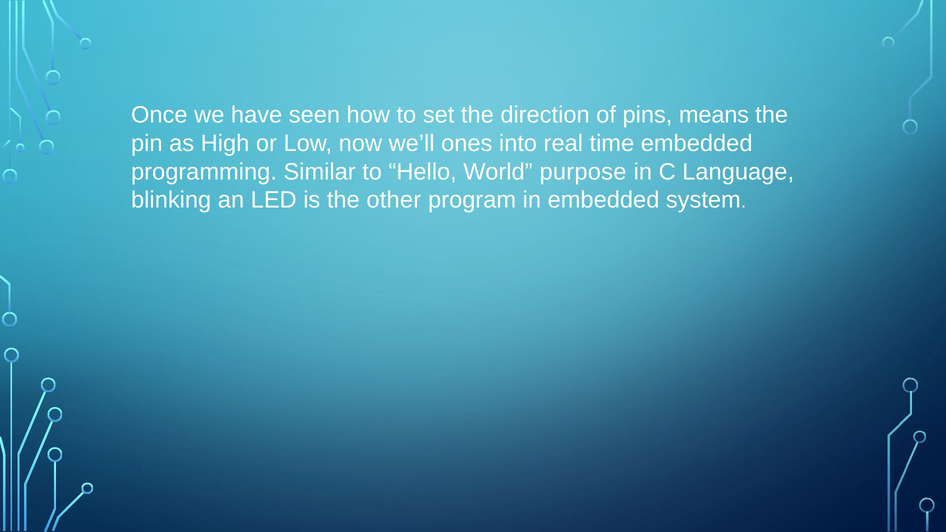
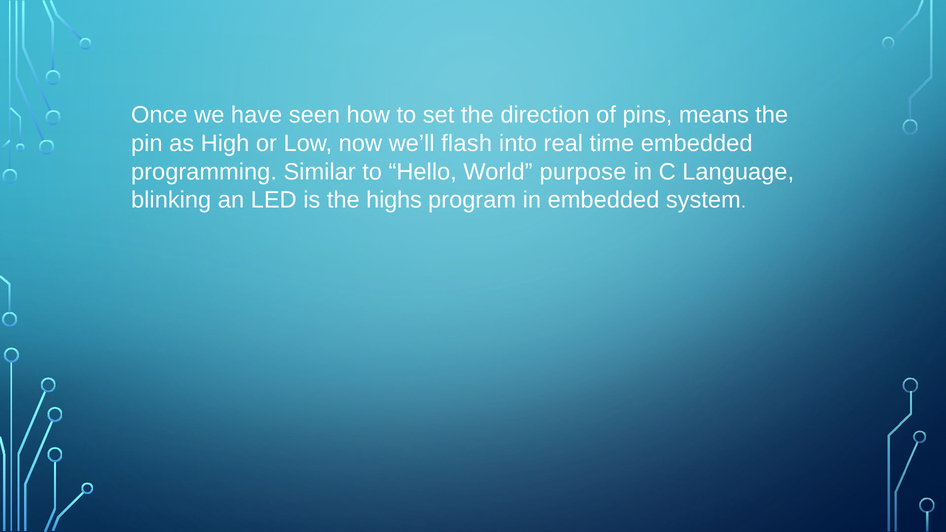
ones: ones -> flash
other: other -> highs
